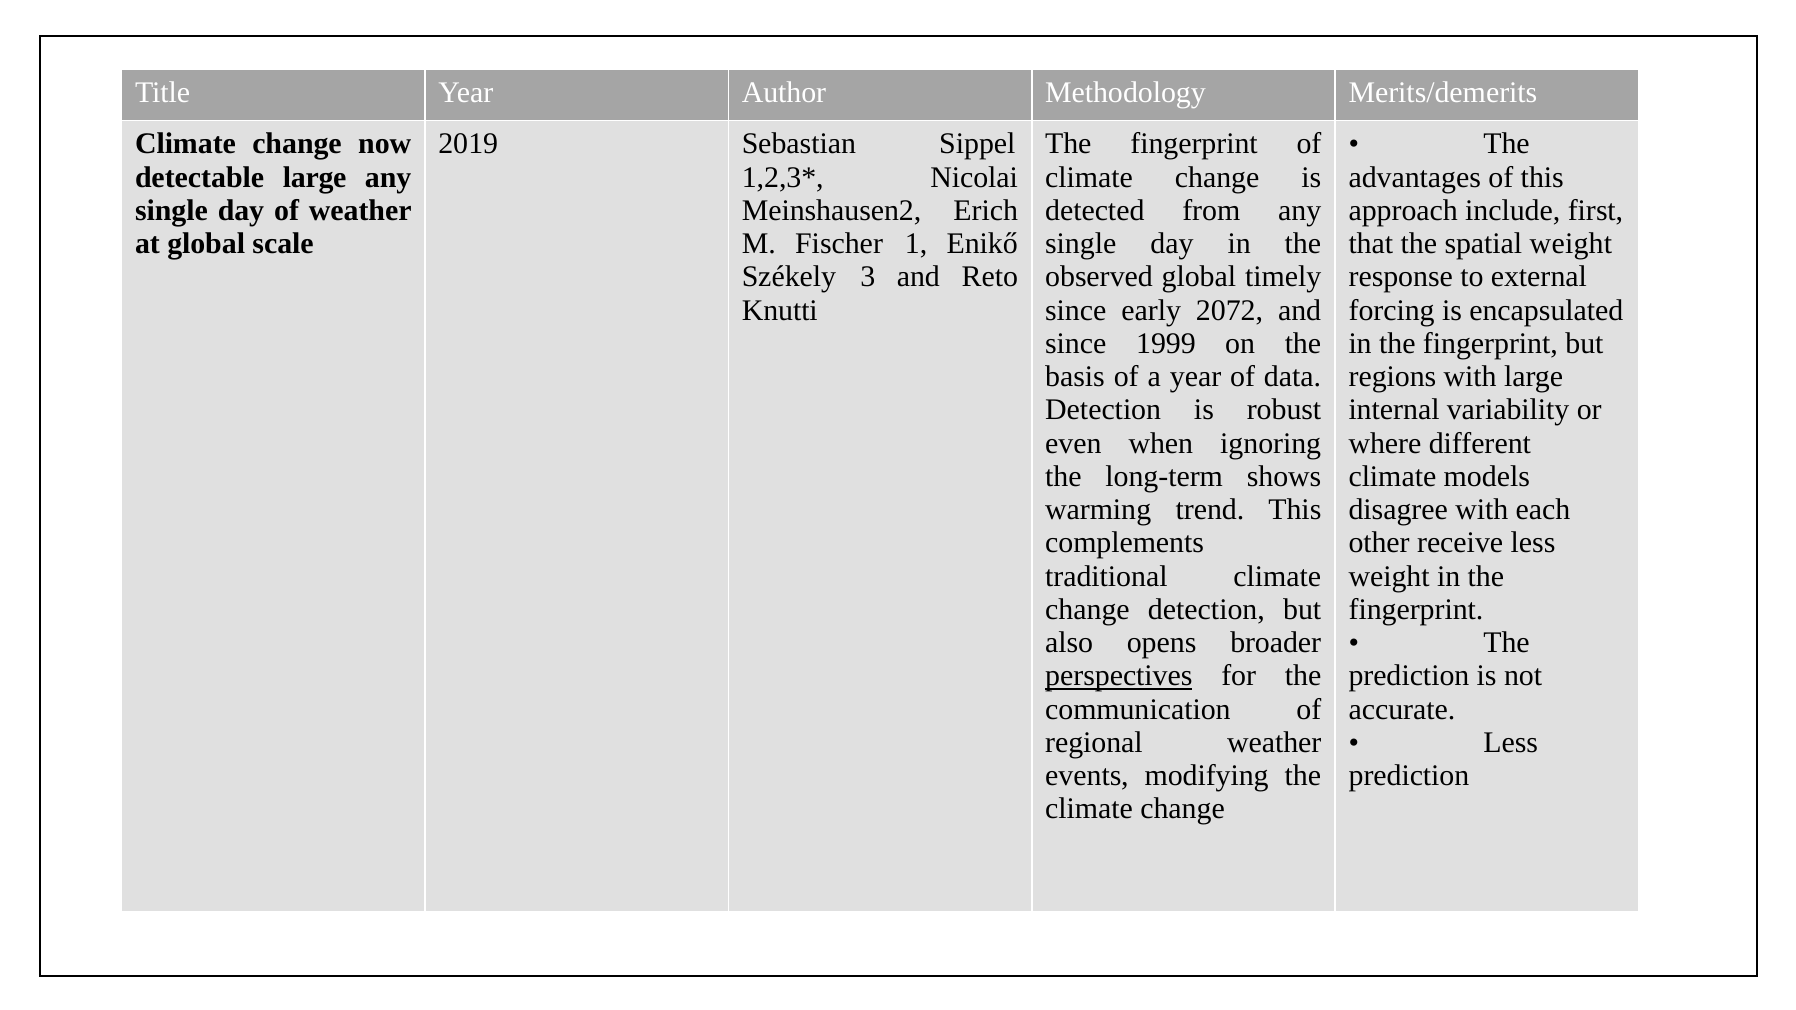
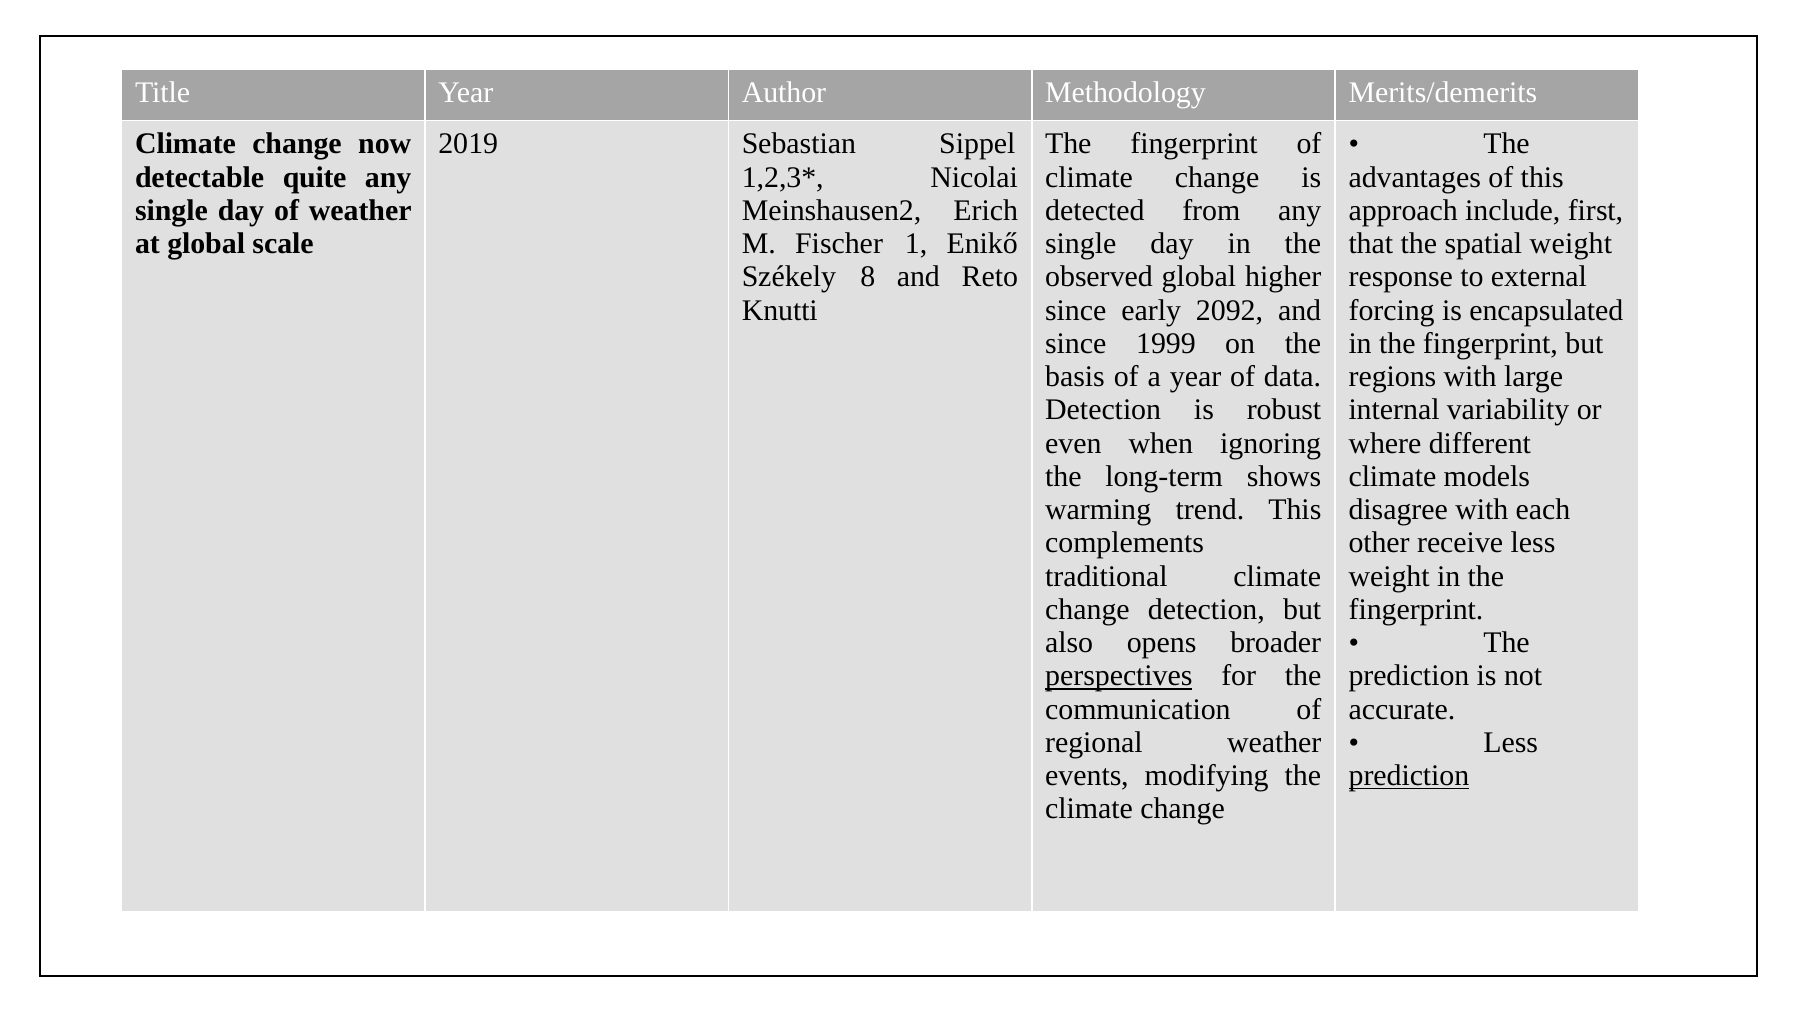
detectable large: large -> quite
3: 3 -> 8
timely: timely -> higher
2072: 2072 -> 2092
prediction at (1409, 776) underline: none -> present
